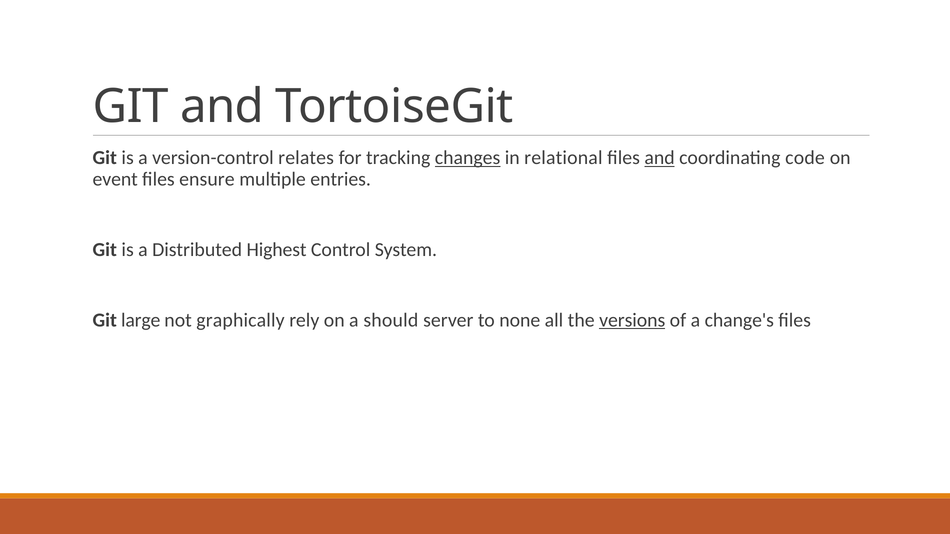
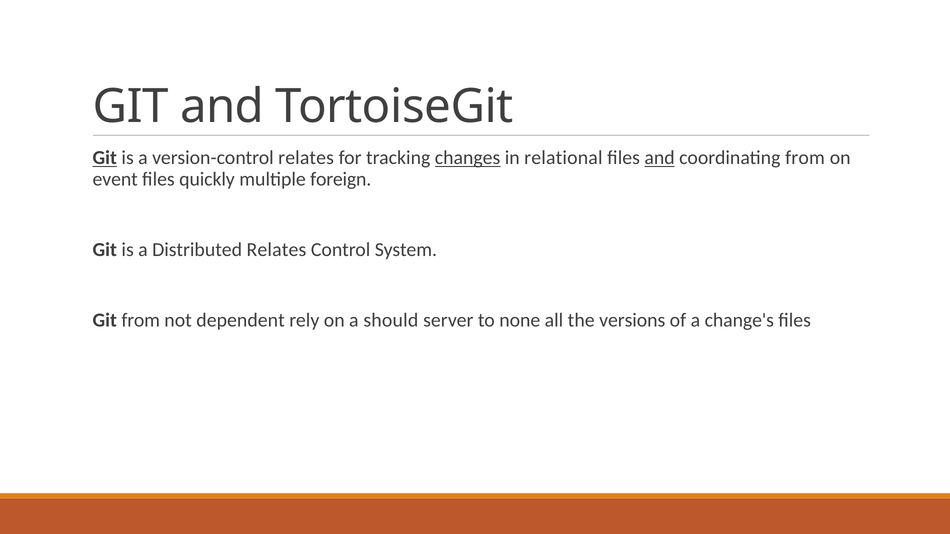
Git at (105, 158) underline: none -> present
coordinating code: code -> from
ensure: ensure -> quickly
entries: entries -> foreign
Distributed Highest: Highest -> Relates
Git large: large -> from
graphically: graphically -> dependent
versions underline: present -> none
